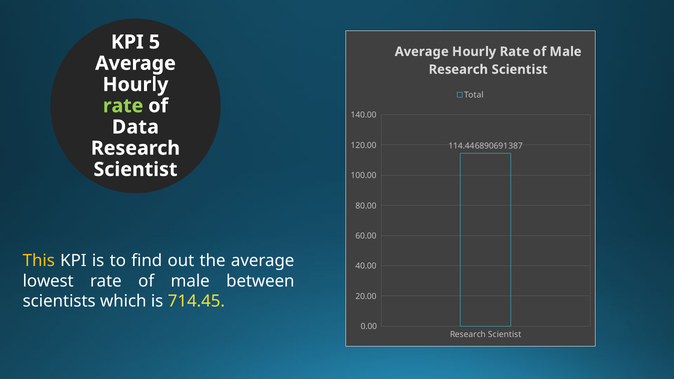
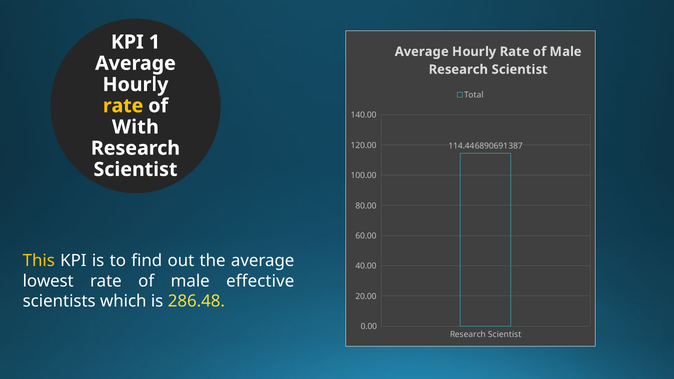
5: 5 -> 1
rate at (123, 106) colour: light green -> yellow
Data: Data -> With
between: between -> effective
714.45: 714.45 -> 286.48
